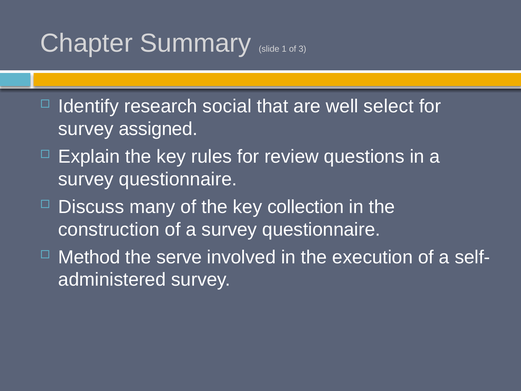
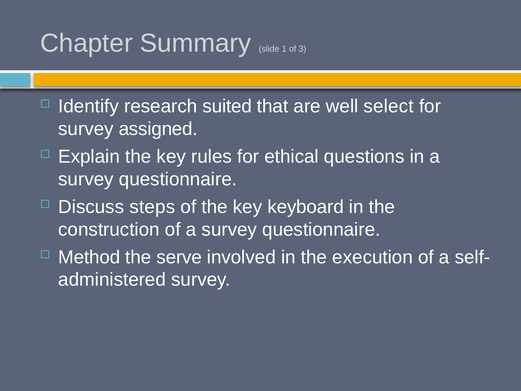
social: social -> suited
review: review -> ethical
many: many -> steps
collection: collection -> keyboard
